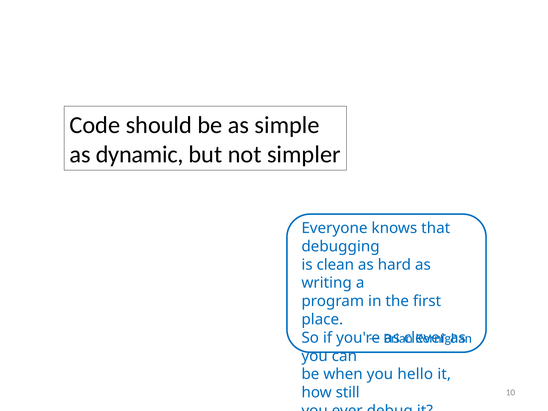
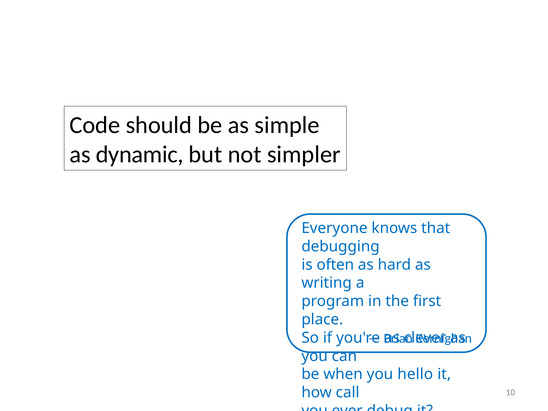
clean: clean -> often
still: still -> call
